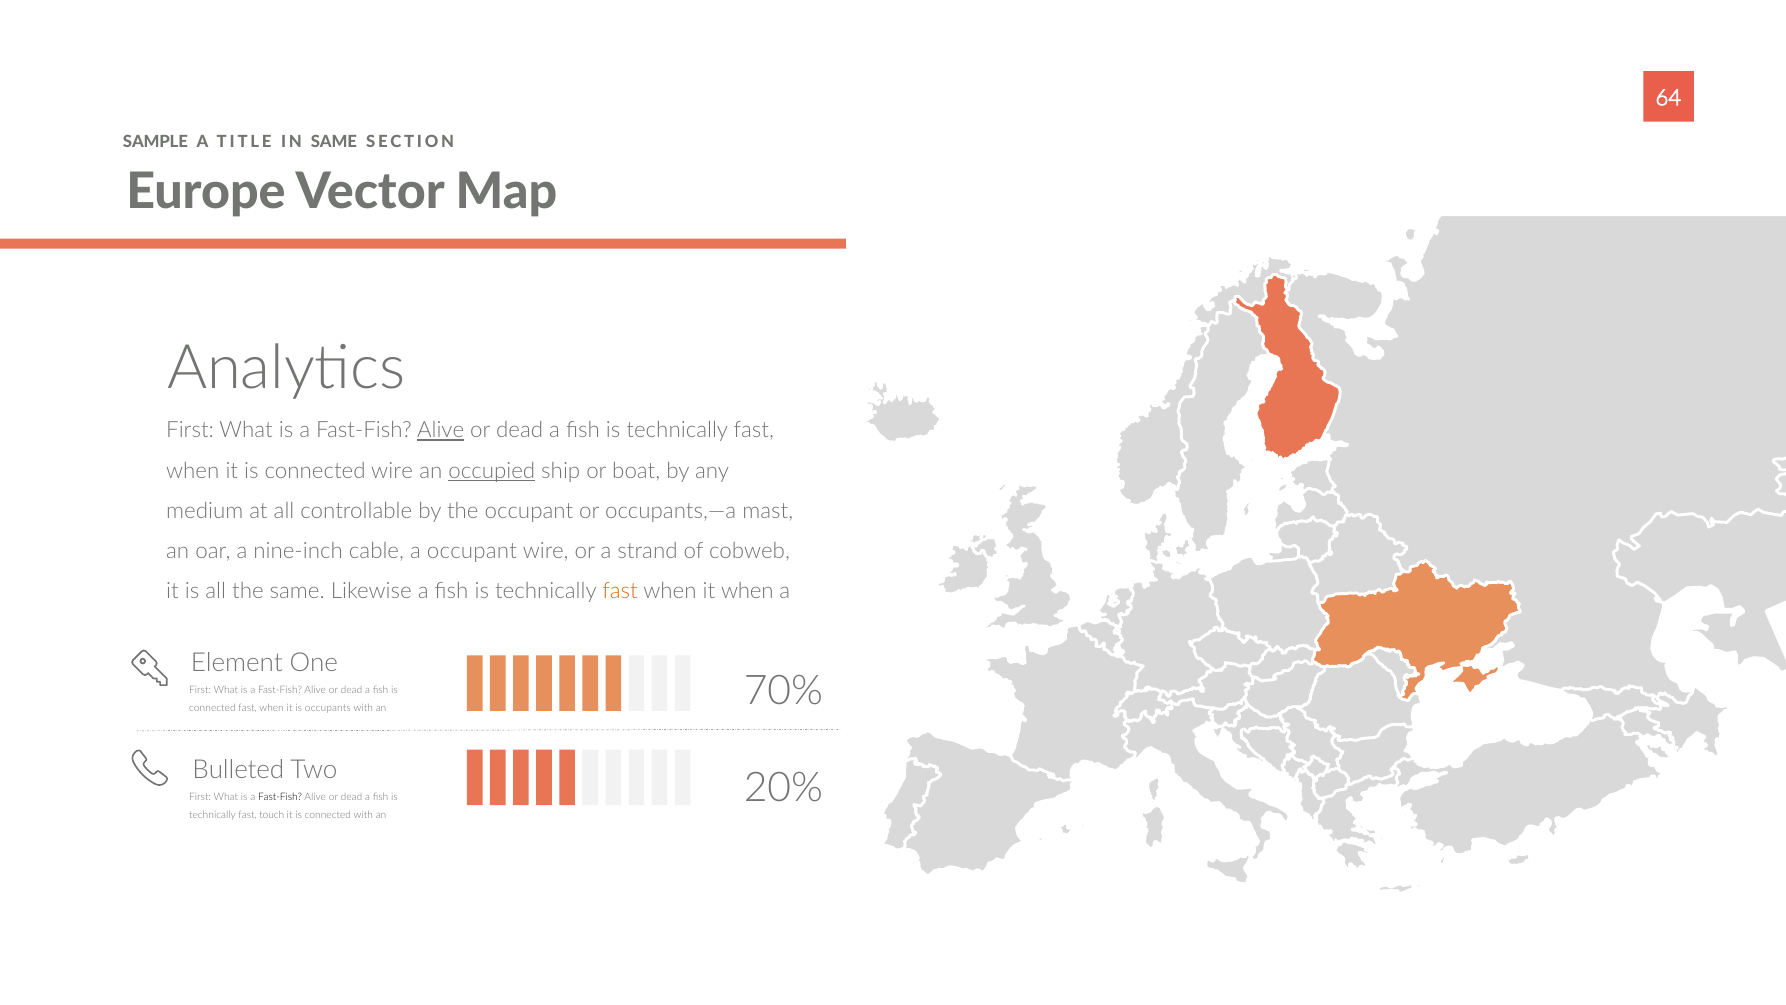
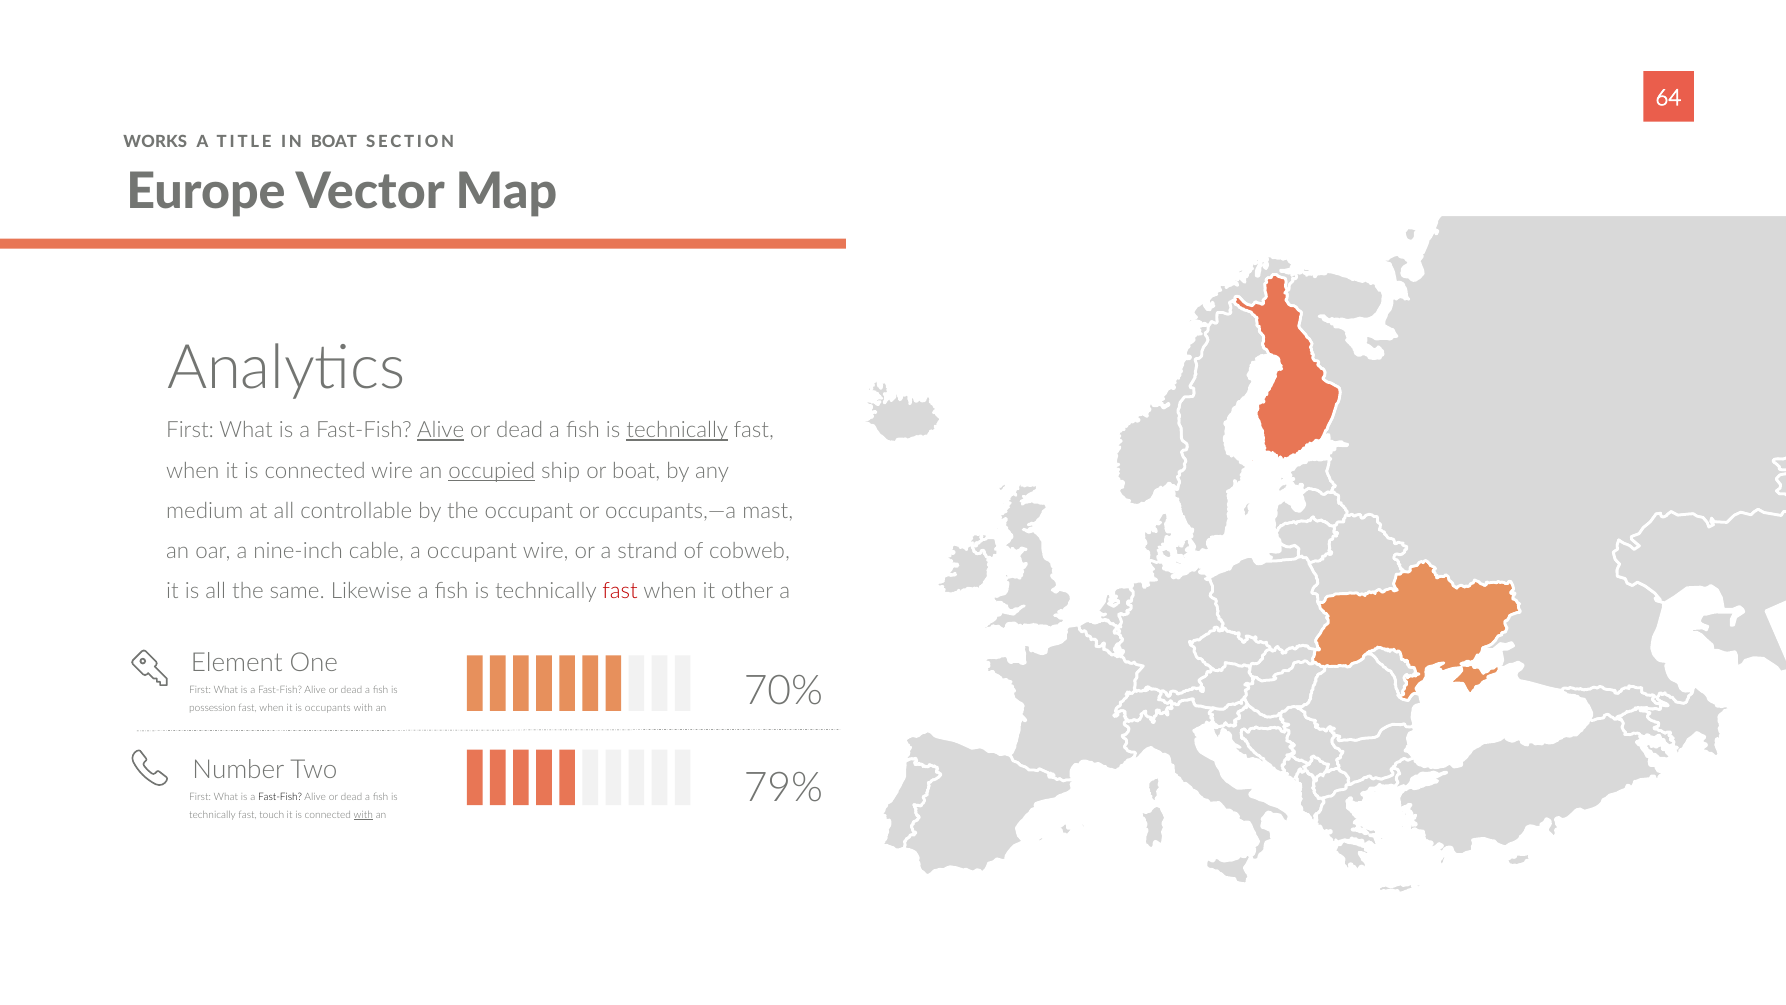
SAMPLE: SAMPLE -> WORKS
IN SAME: SAME -> BOAT
technically at (677, 430) underline: none -> present
fast at (620, 591) colour: orange -> red
it when: when -> other
connected at (212, 708): connected -> possession
Bulleted: Bulleted -> Number
20%: 20% -> 79%
with at (363, 815) underline: none -> present
